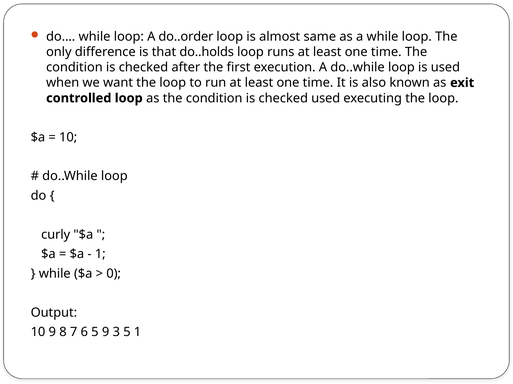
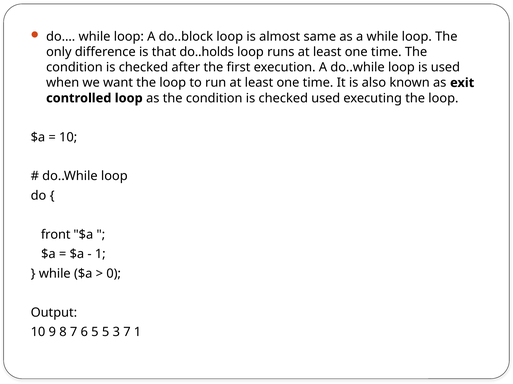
do..order: do..order -> do..block
curly: curly -> front
5 9: 9 -> 5
3 5: 5 -> 7
